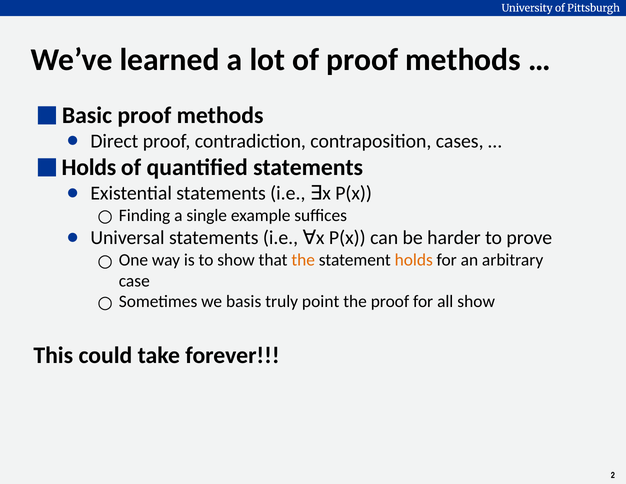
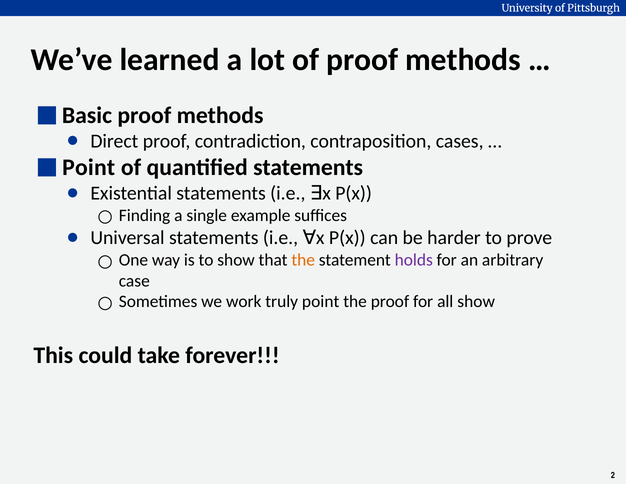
Holds at (89, 167): Holds -> Point
holds at (414, 260) colour: orange -> purple
basis: basis -> work
